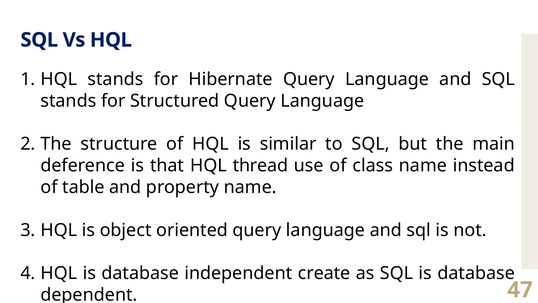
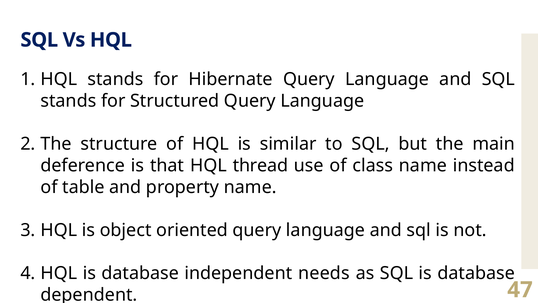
create: create -> needs
